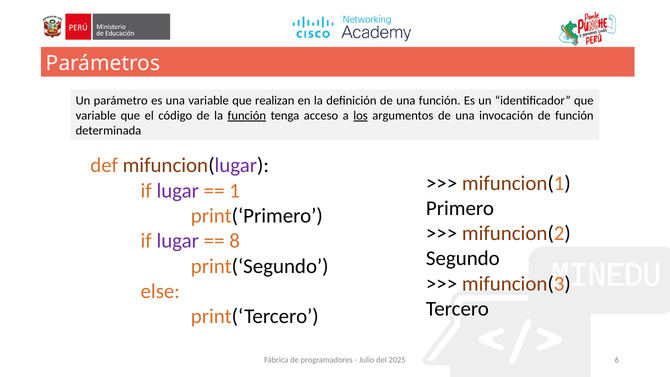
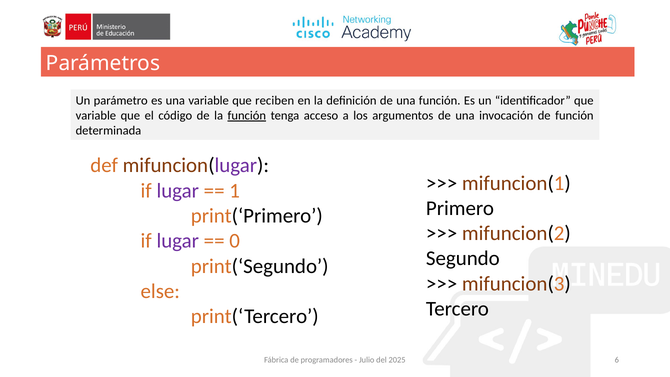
realizan: realizan -> reciben
los underline: present -> none
8: 8 -> 0
